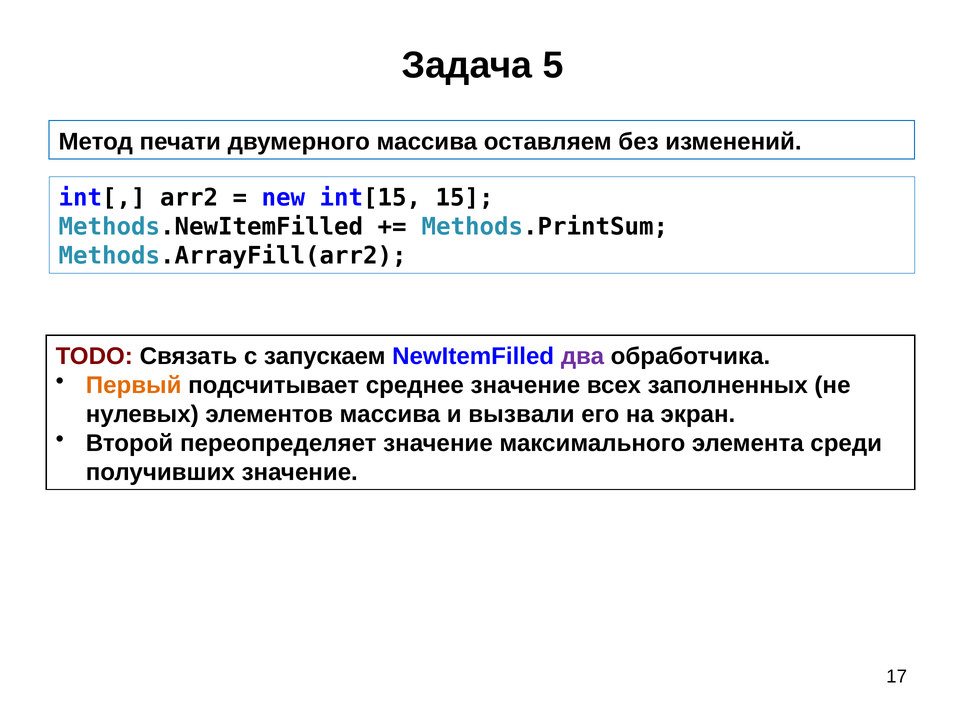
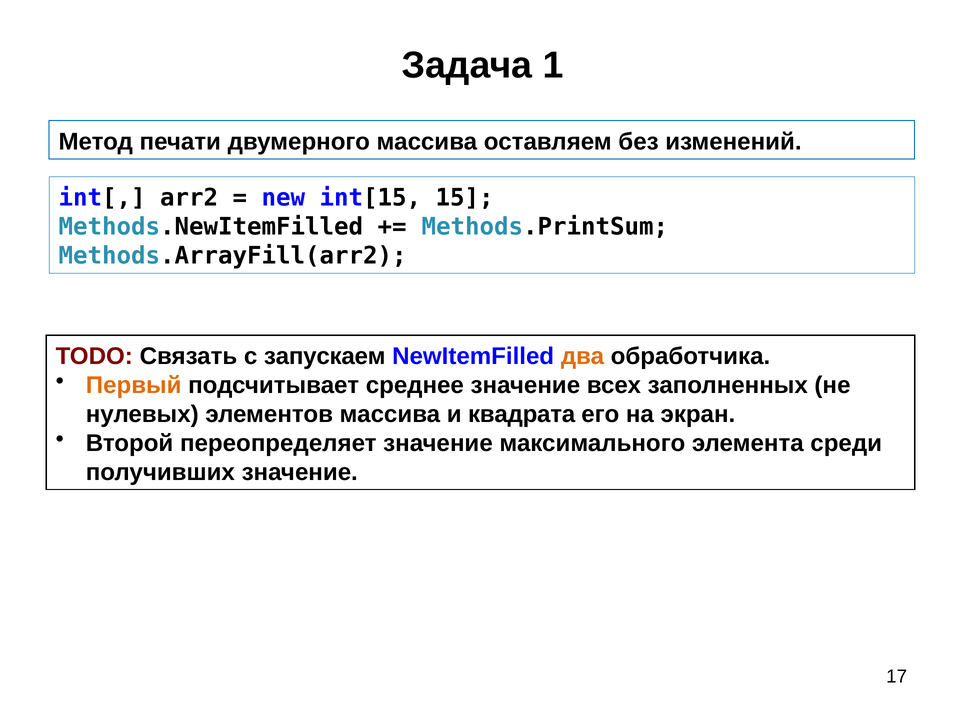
5: 5 -> 1
два colour: purple -> orange
вызвали: вызвали -> квадрата
